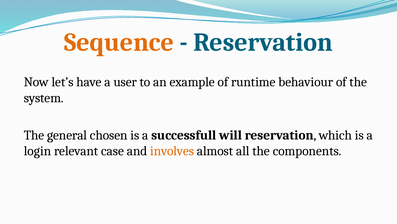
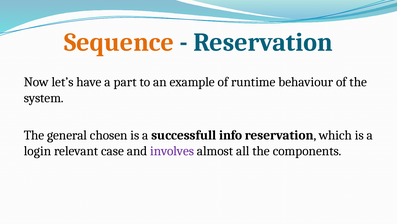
user: user -> part
will: will -> info
involves colour: orange -> purple
